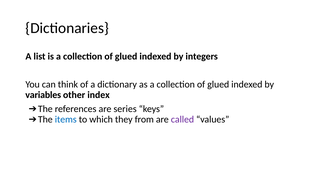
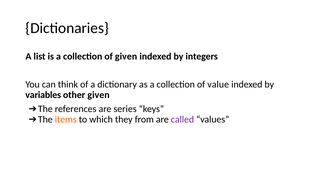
glued at (126, 56): glued -> given
glued at (218, 84): glued -> value
other index: index -> given
items colour: blue -> orange
